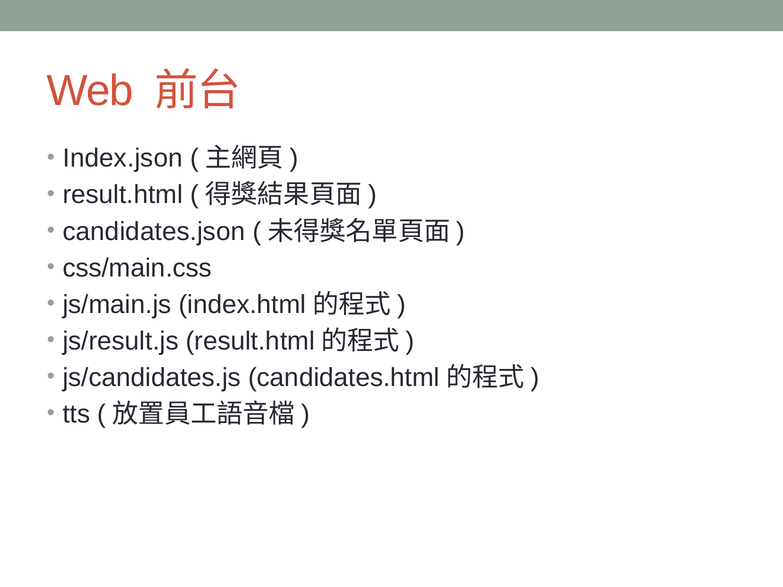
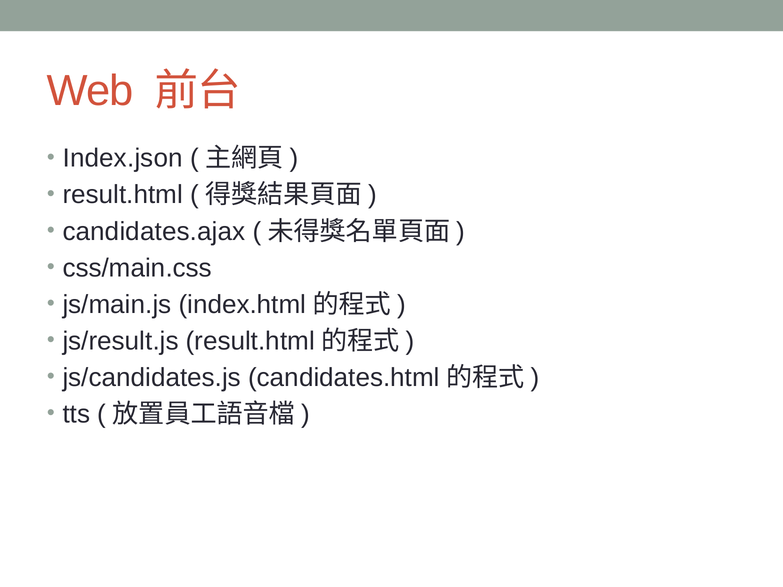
candidates.json: candidates.json -> candidates.ajax
